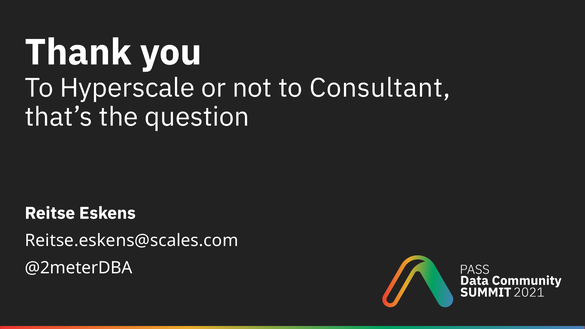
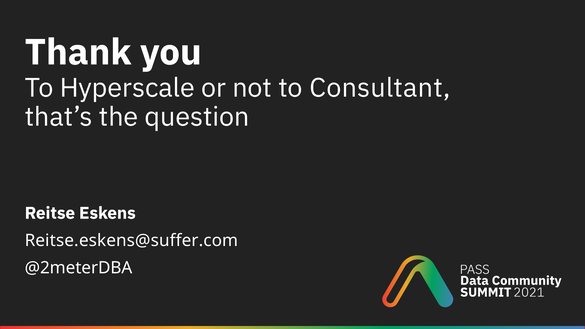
Reitse.eskens@scales.com: Reitse.eskens@scales.com -> Reitse.eskens@suffer.com
